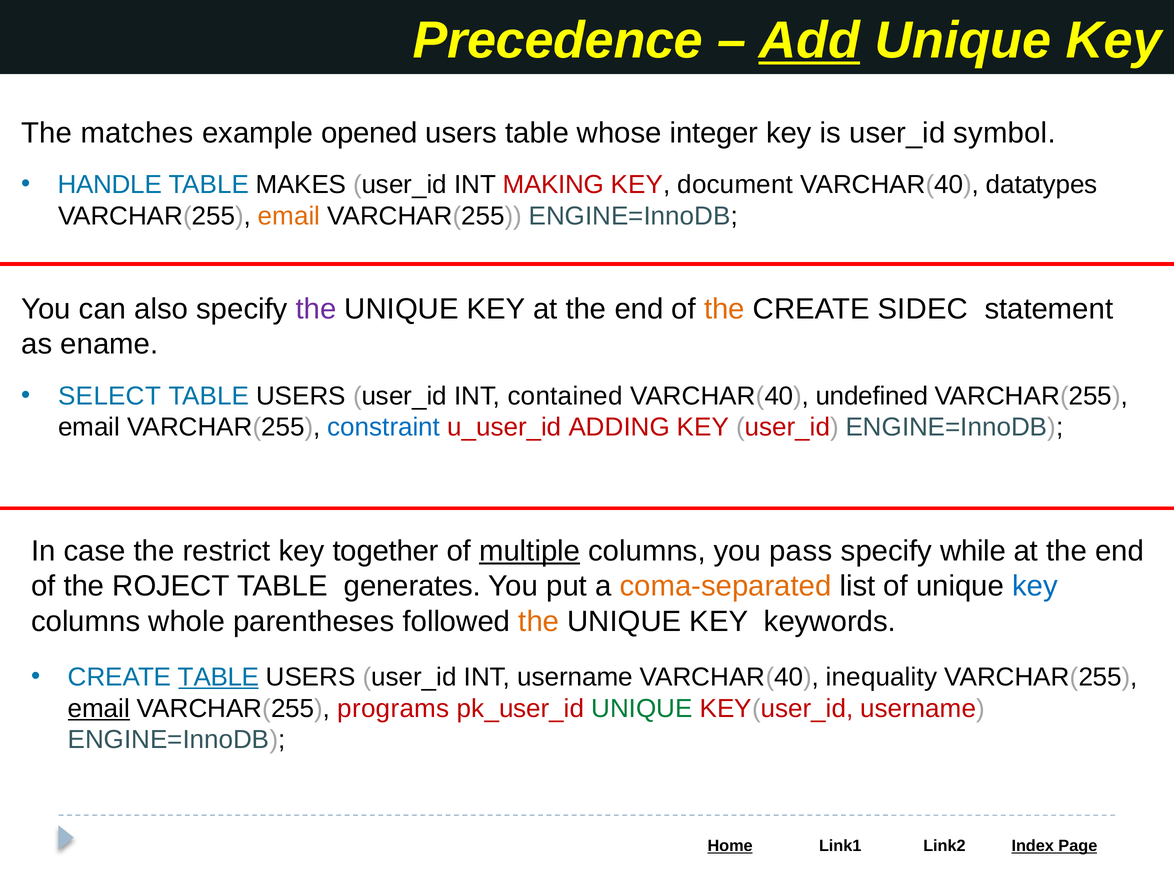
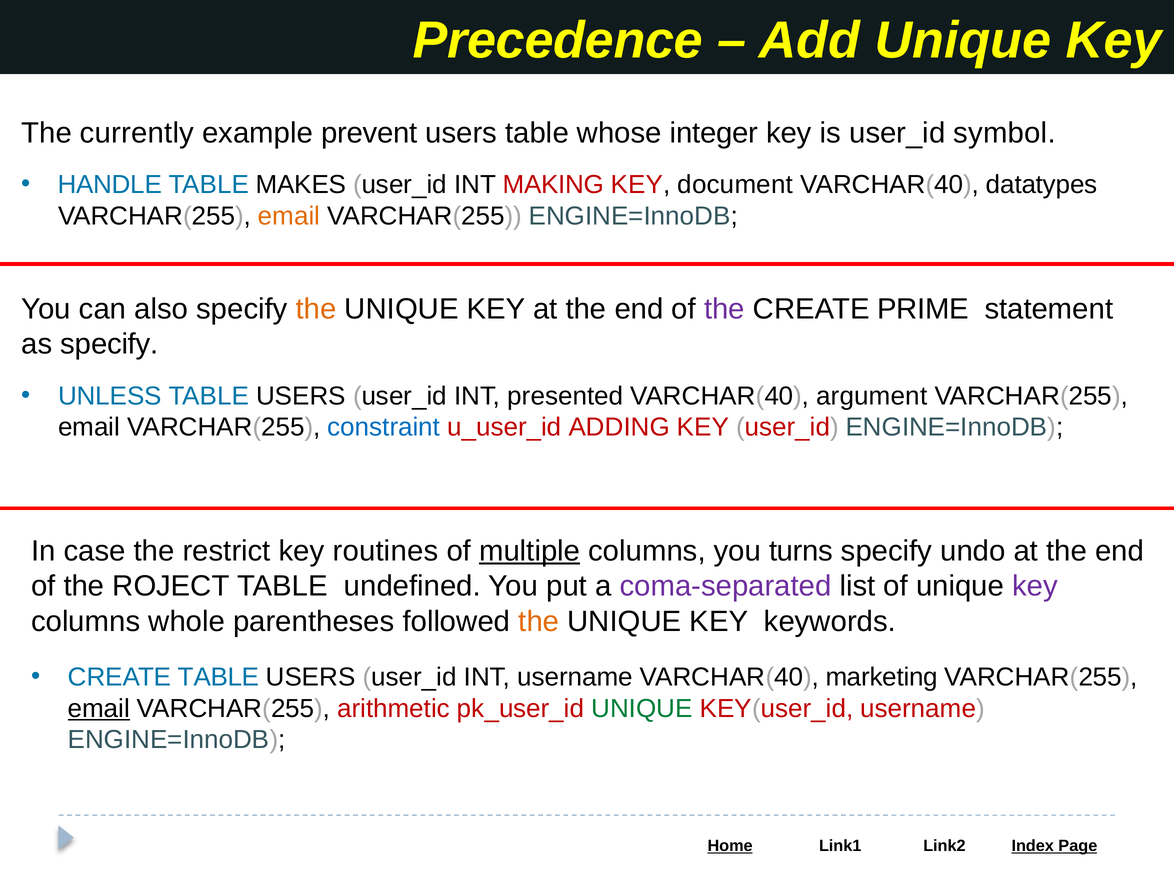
Add underline: present -> none
matches: matches -> currently
opened: opened -> prevent
the at (316, 309) colour: purple -> orange
the at (724, 309) colour: orange -> purple
SIDEC: SIDEC -> PRIME
as ename: ename -> specify
SELECT: SELECT -> UNLESS
contained: contained -> presented
undefined: undefined -> argument
together: together -> routines
pass: pass -> turns
while: while -> undo
generates: generates -> undefined
coma-separated colour: orange -> purple
key at (1035, 586) colour: blue -> purple
TABLE at (219, 678) underline: present -> none
inequality: inequality -> marketing
programs: programs -> arithmetic
